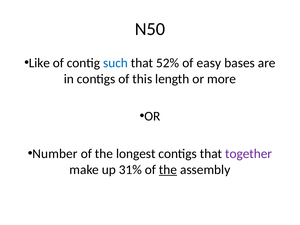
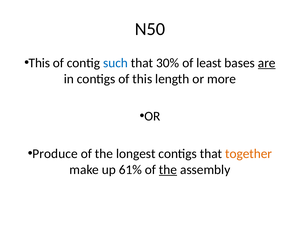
Like at (39, 63): Like -> This
52%: 52% -> 30%
easy: easy -> least
are underline: none -> present
Number: Number -> Produce
together colour: purple -> orange
31%: 31% -> 61%
